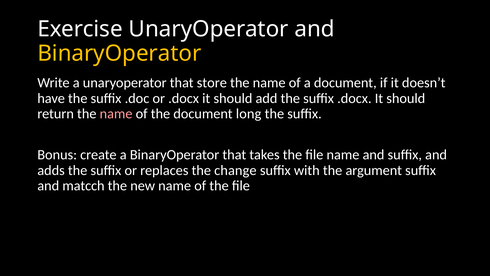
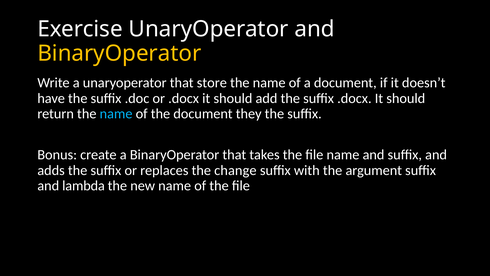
name at (116, 114) colour: pink -> light blue
long: long -> they
matcch: matcch -> lambda
